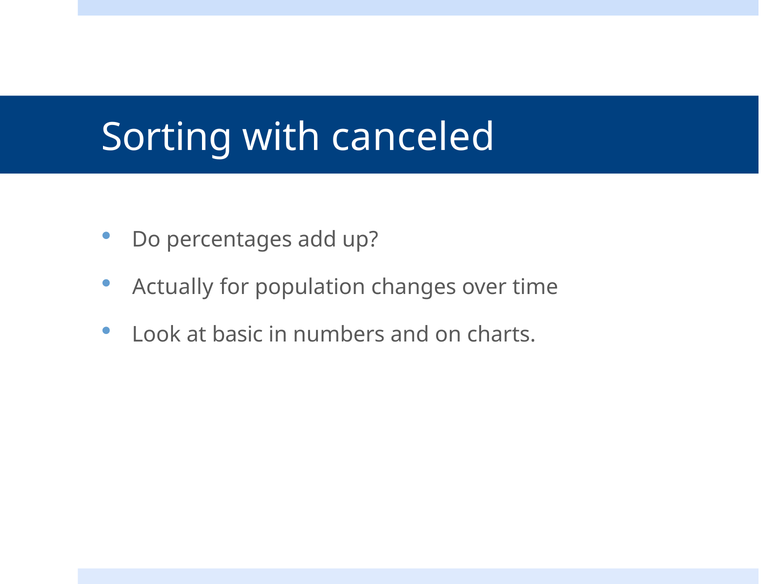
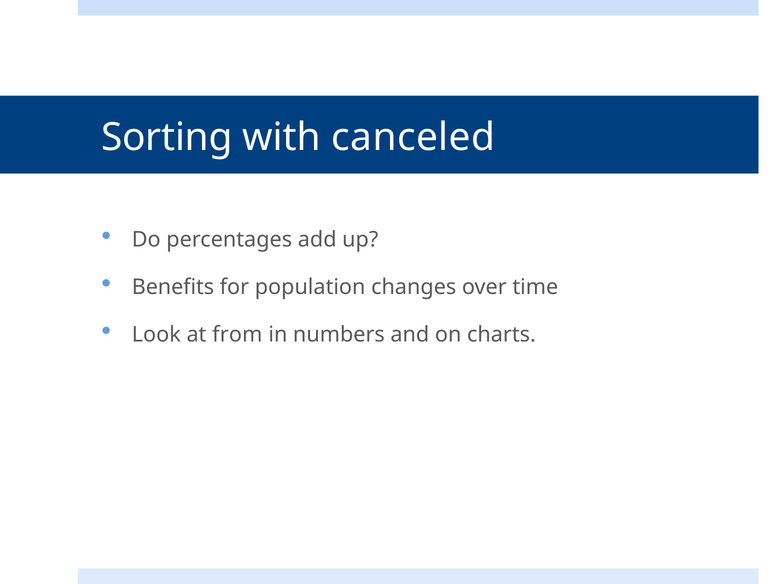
Actually: Actually -> Benefits
basic: basic -> from
